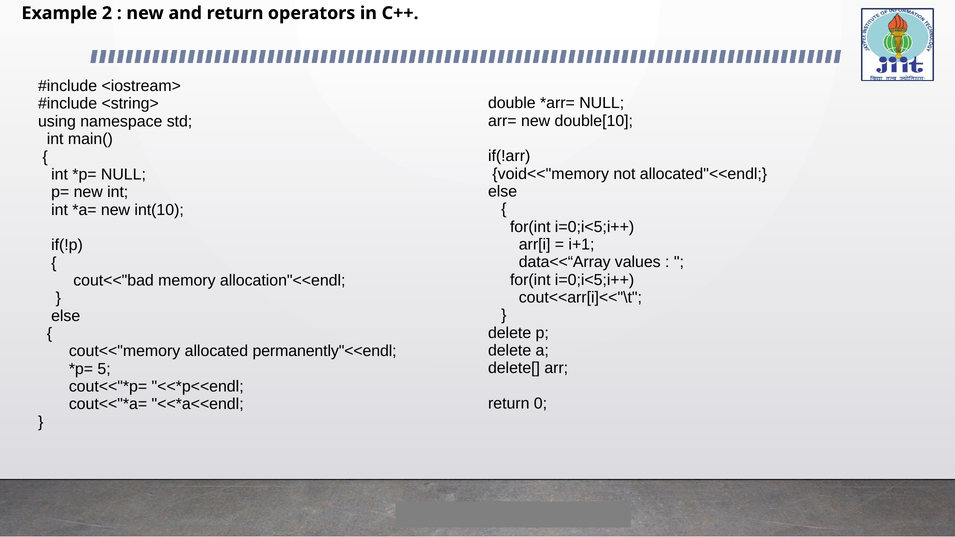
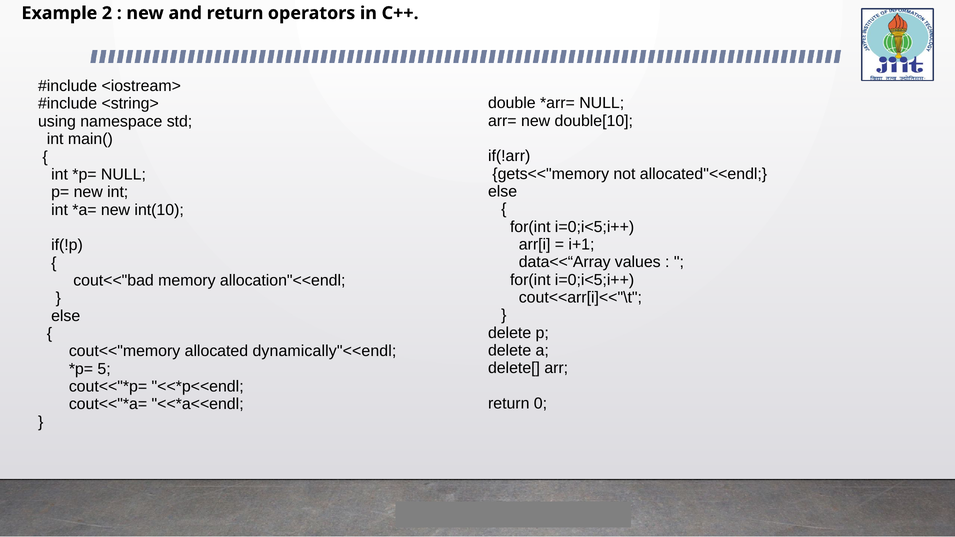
void<<"memory: void<<"memory -> gets<<"memory
permanently"<<endl: permanently"<<endl -> dynamically"<<endl
